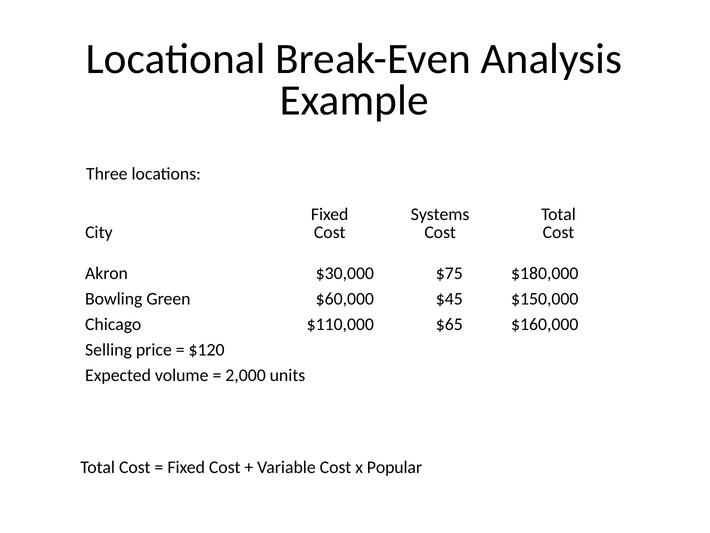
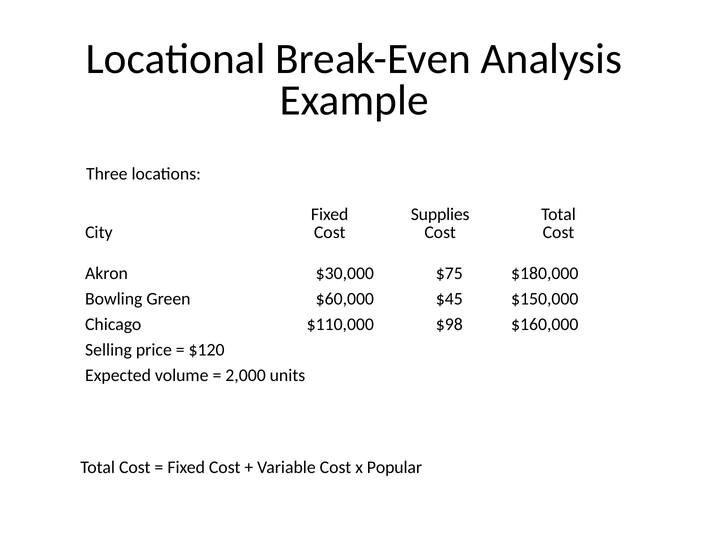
Systems: Systems -> Supplies
$65: $65 -> $98
